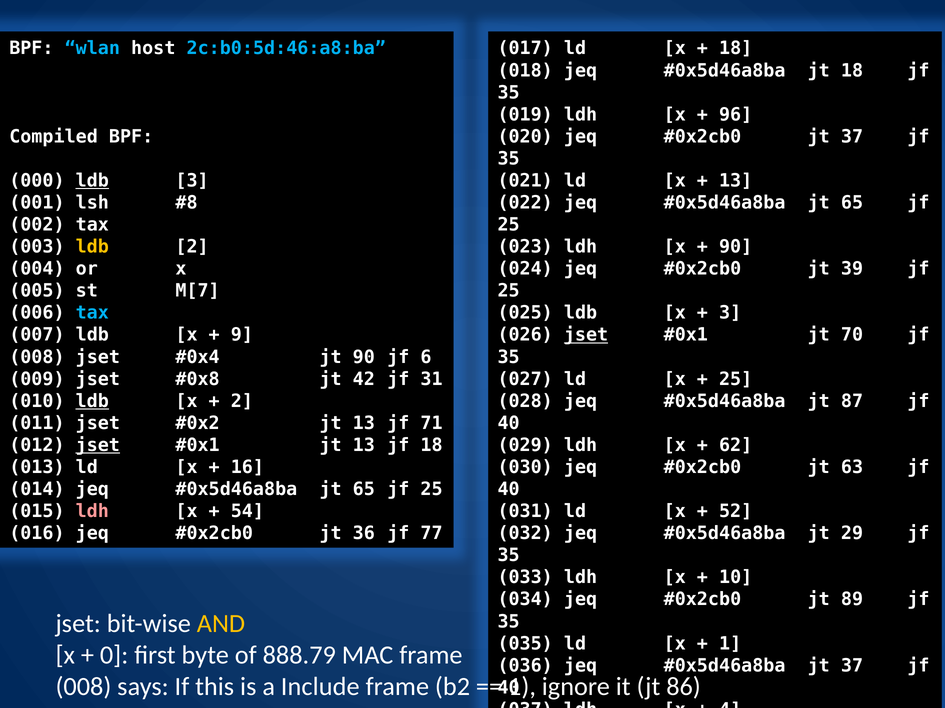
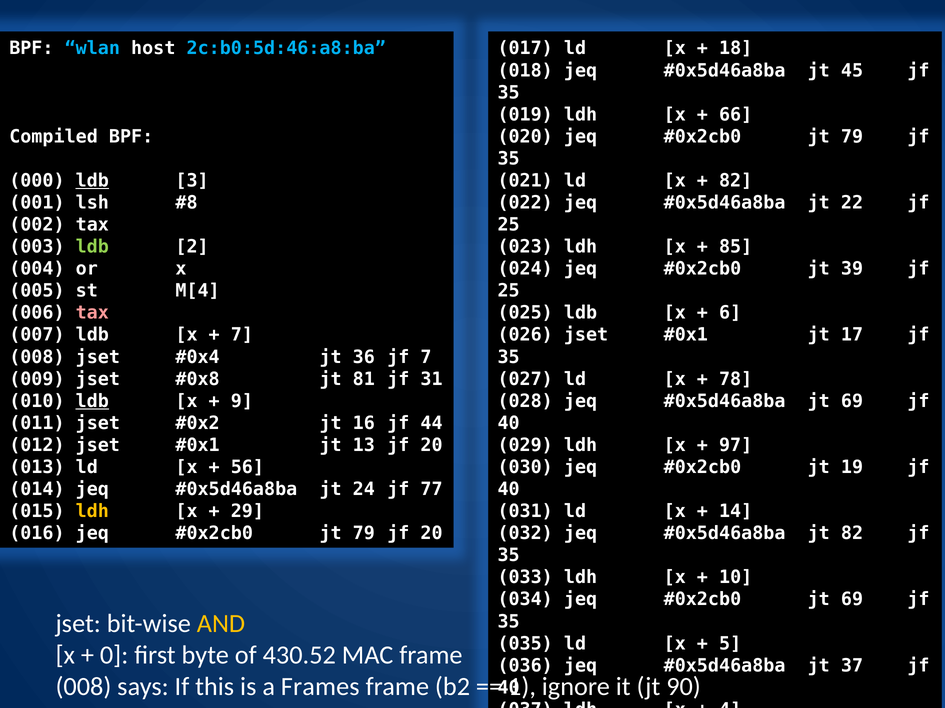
jt 18: 18 -> 45
96: 96 -> 66
37 at (852, 137): 37 -> 79
13 at (736, 181): 13 -> 82
65 at (852, 203): 65 -> 22
ldb at (92, 247) colour: yellow -> light green
90 at (736, 247): 90 -> 85
M[7: M[7 -> M[4
tax at (92, 313) colour: light blue -> pink
3 at (730, 313): 3 -> 6
9 at (242, 335): 9 -> 7
jset at (586, 335) underline: present -> none
70: 70 -> 17
jt 90: 90 -> 36
jf 6: 6 -> 7
42: 42 -> 81
25 at (736, 379): 25 -> 78
2 at (242, 401): 2 -> 9
87 at (852, 401): 87 -> 69
13 at (364, 424): 13 -> 16
71: 71 -> 44
jset at (98, 446) underline: present -> none
13 jf 18: 18 -> 20
62: 62 -> 97
16: 16 -> 56
63: 63 -> 19
65 at (364, 490): 65 -> 24
25 at (432, 490): 25 -> 77
ldh at (92, 512) colour: pink -> yellow
54: 54 -> 29
52: 52 -> 14
36 at (364, 534): 36 -> 79
77 at (432, 534): 77 -> 20
jt 29: 29 -> 82
89 at (852, 600): 89 -> 69
1 at (730, 644): 1 -> 5
888.79: 888.79 -> 430.52
Include: Include -> Frames
86: 86 -> 90
